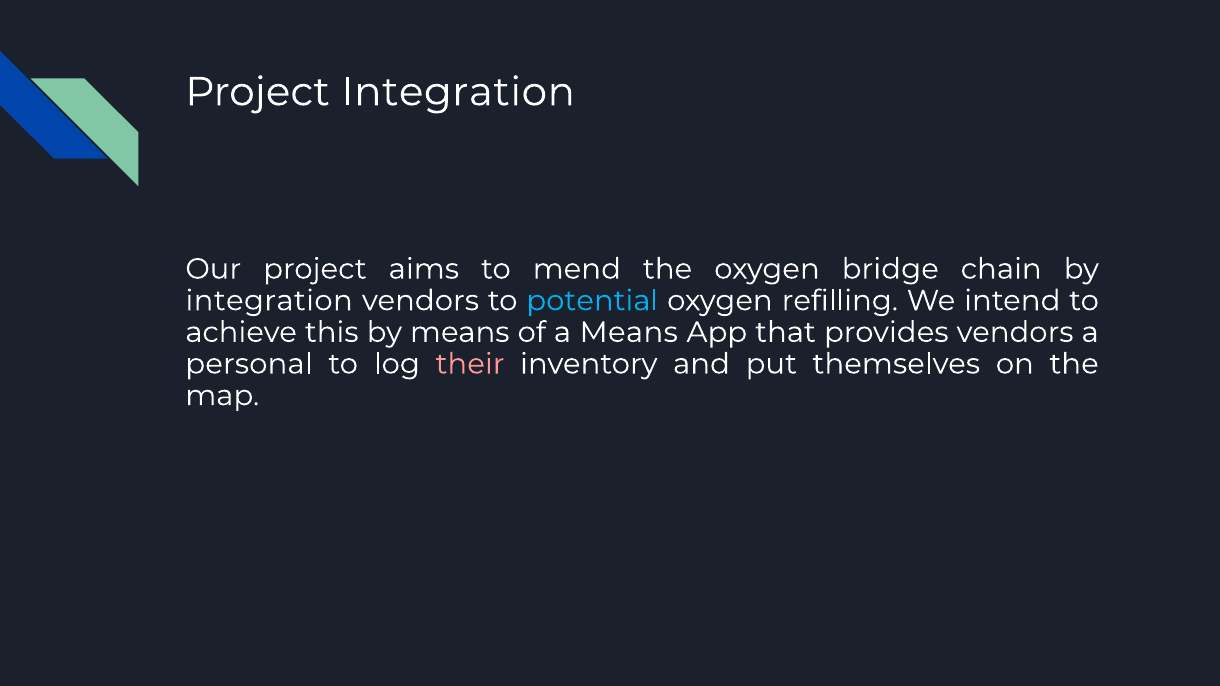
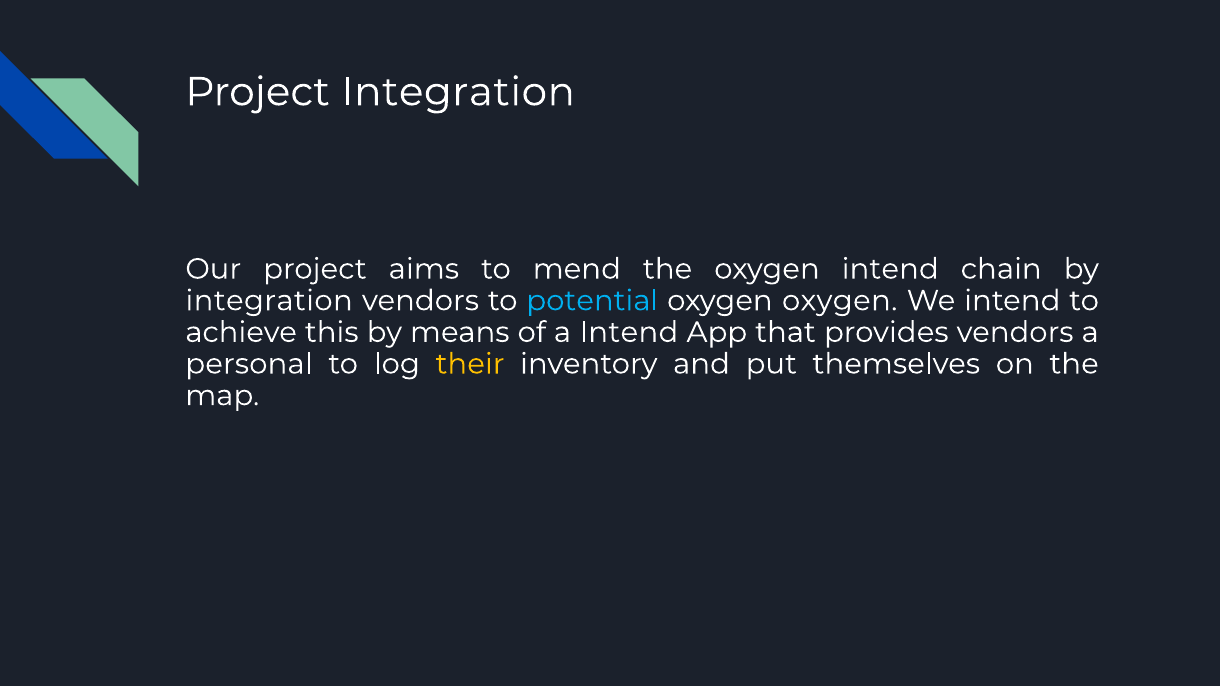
oxygen bridge: bridge -> intend
oxygen refilling: refilling -> oxygen
a Means: Means -> Intend
their colour: pink -> yellow
